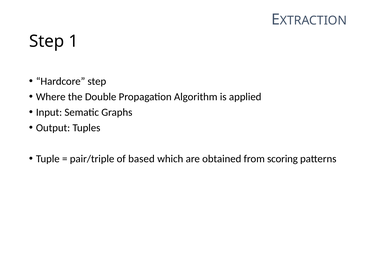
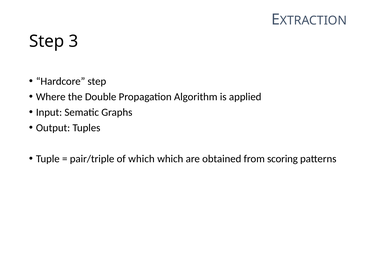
1: 1 -> 3
of based: based -> which
